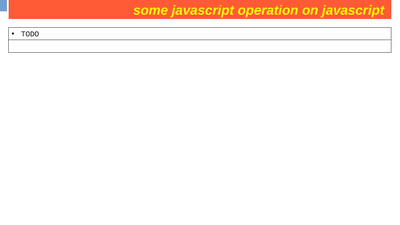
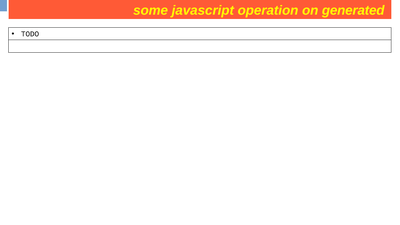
javascript at (353, 10): javascript -> generated
